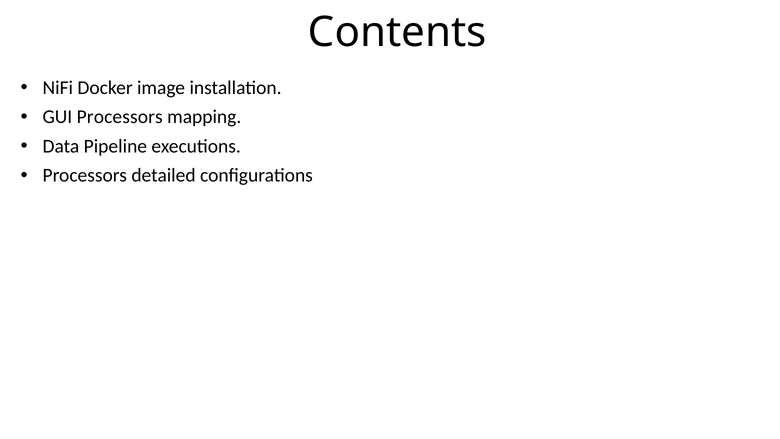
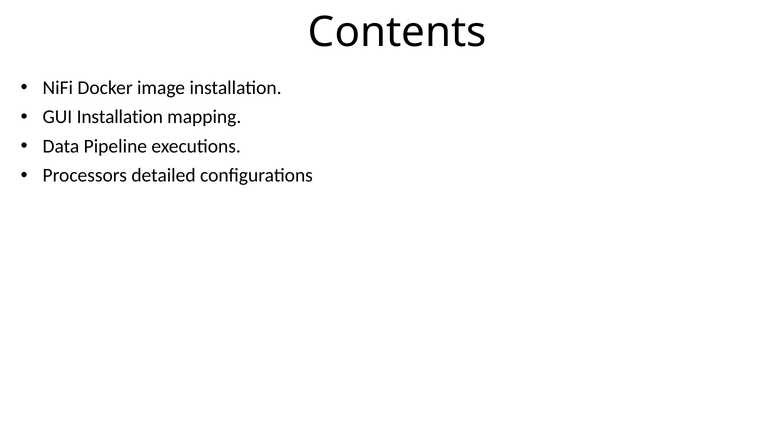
GUI Processors: Processors -> Installation
